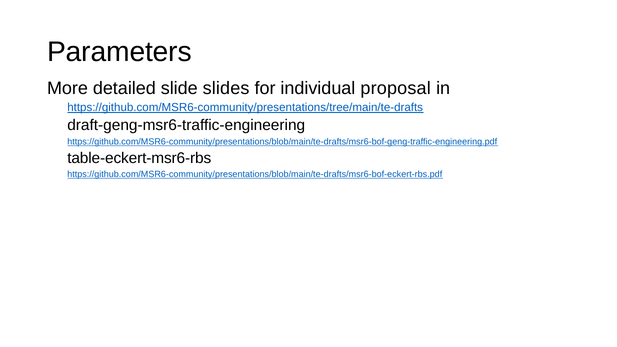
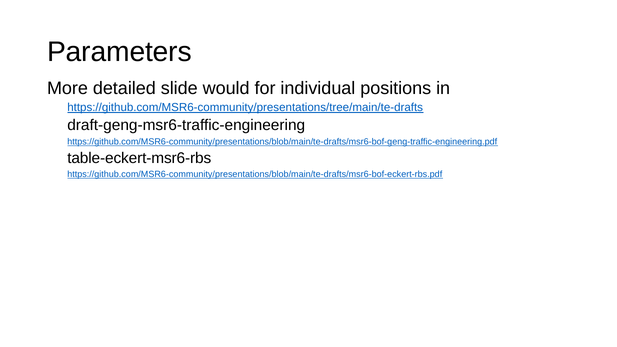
slides: slides -> would
proposal: proposal -> positions
